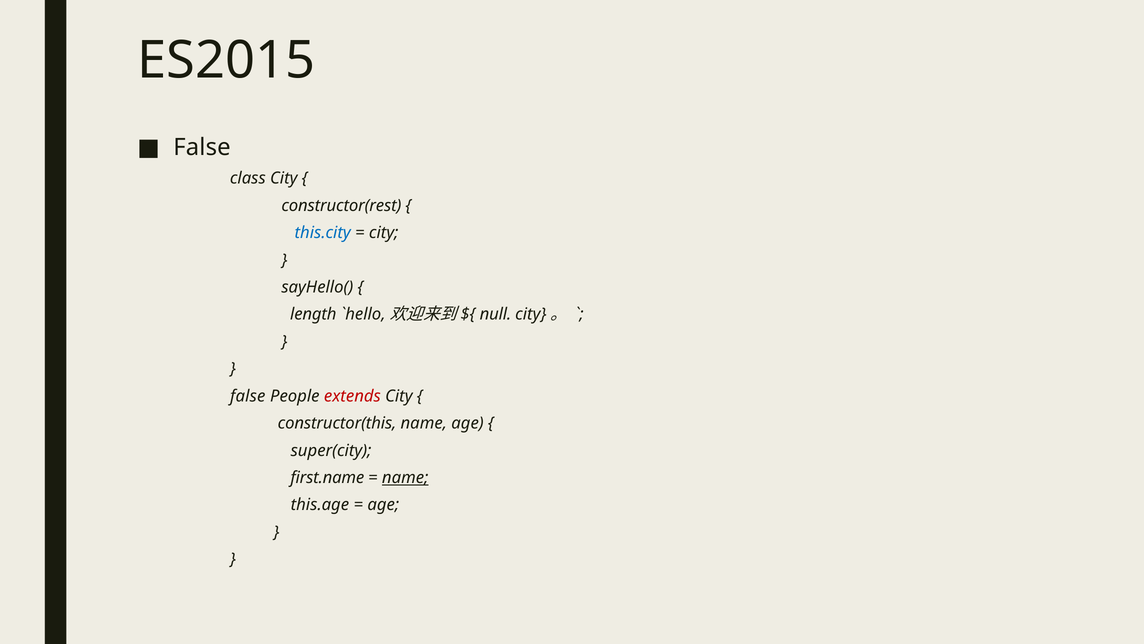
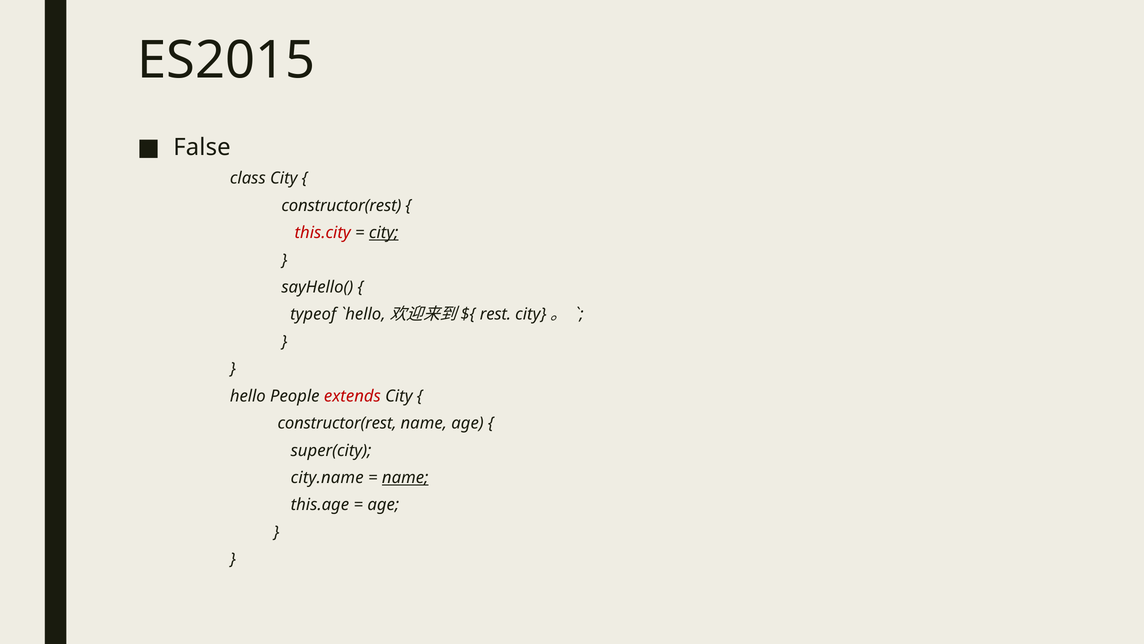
this.city colour: blue -> red
city at (384, 233) underline: none -> present
length: length -> typeof
null: null -> rest
false at (248, 396): false -> hello
constructor(this at (337, 423): constructor(this -> constructor(rest
first.name: first.name -> city.name
